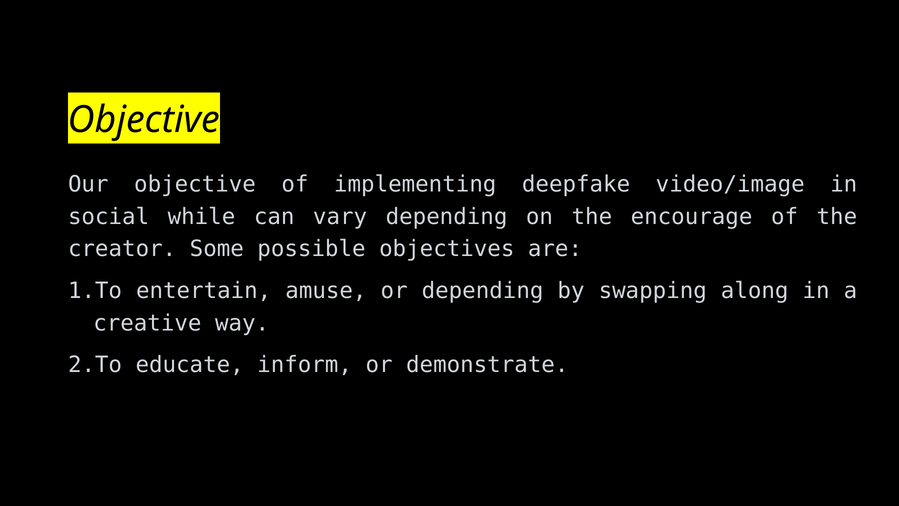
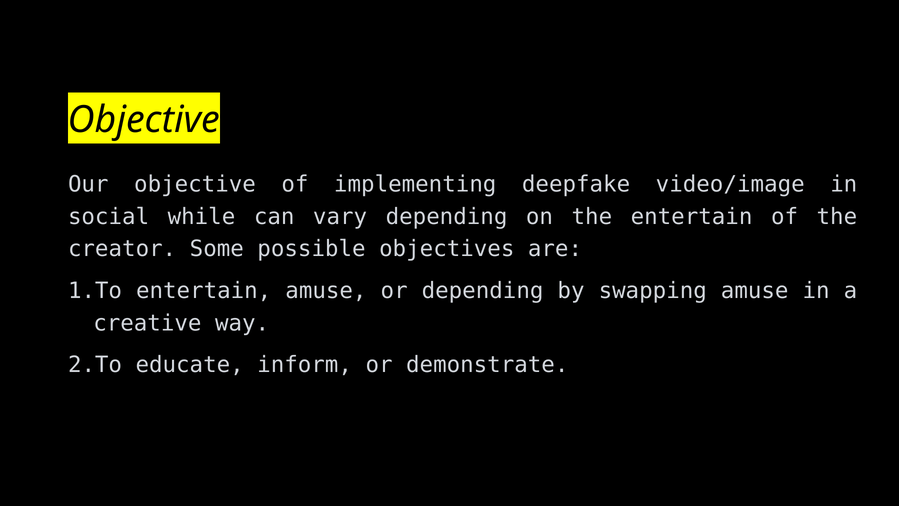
the encourage: encourage -> entertain
swapping along: along -> amuse
